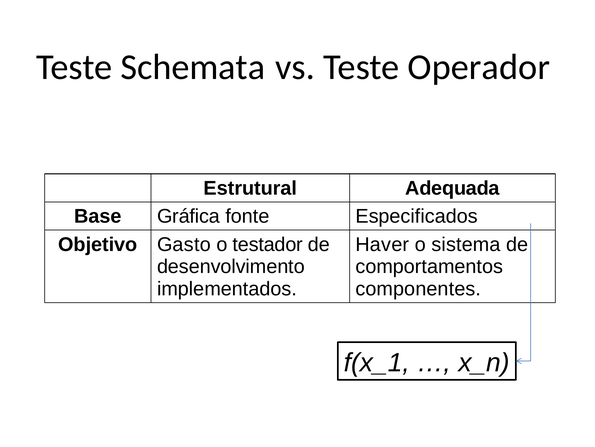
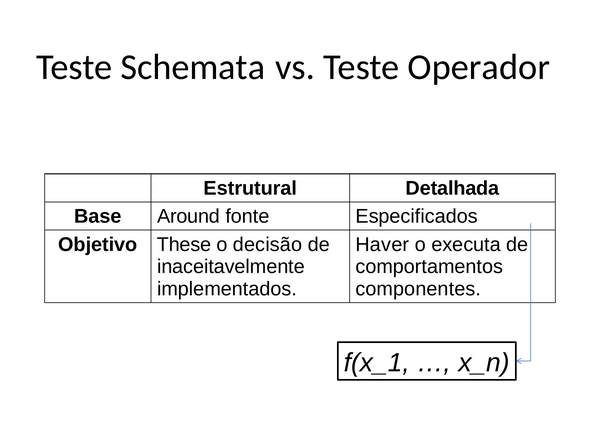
Adequada: Adequada -> Detalhada
Gráfica: Gráfica -> Around
Gasto: Gasto -> These
testador: testador -> decisão
sistema: sistema -> executa
desenvolvimento: desenvolvimento -> inaceitavelmente
